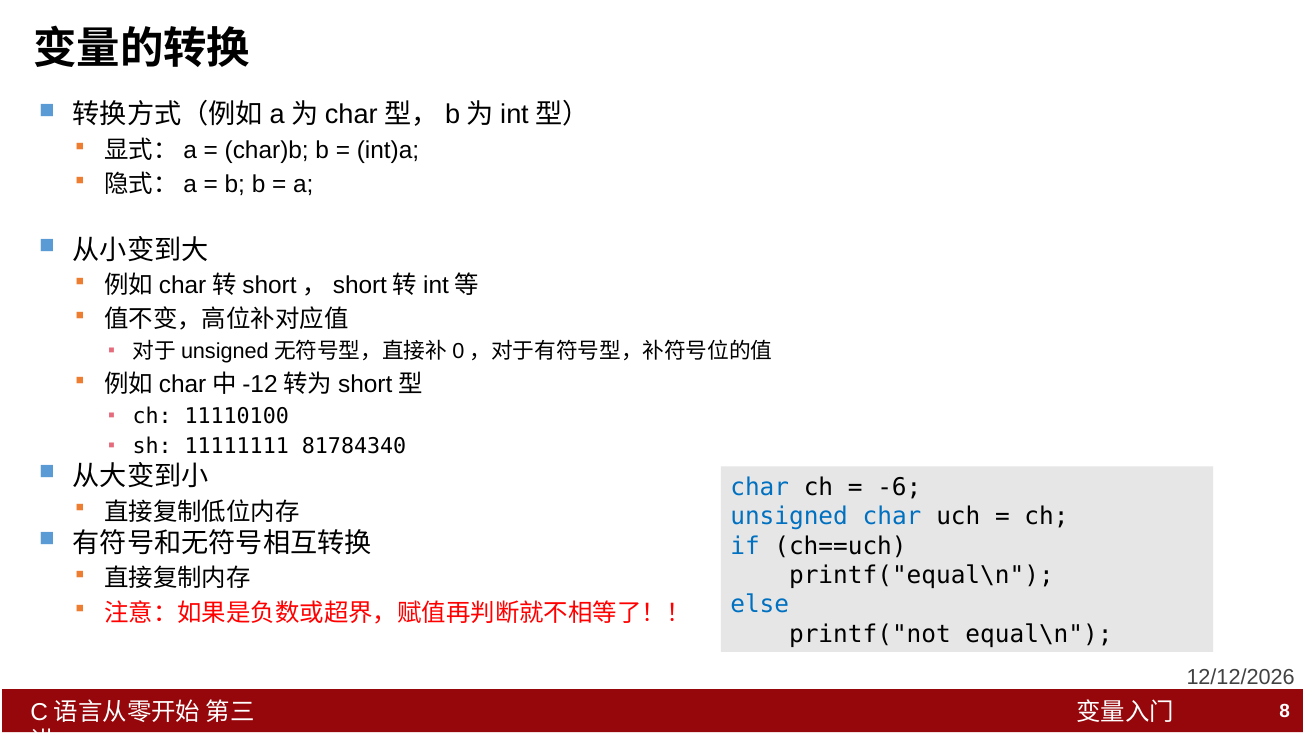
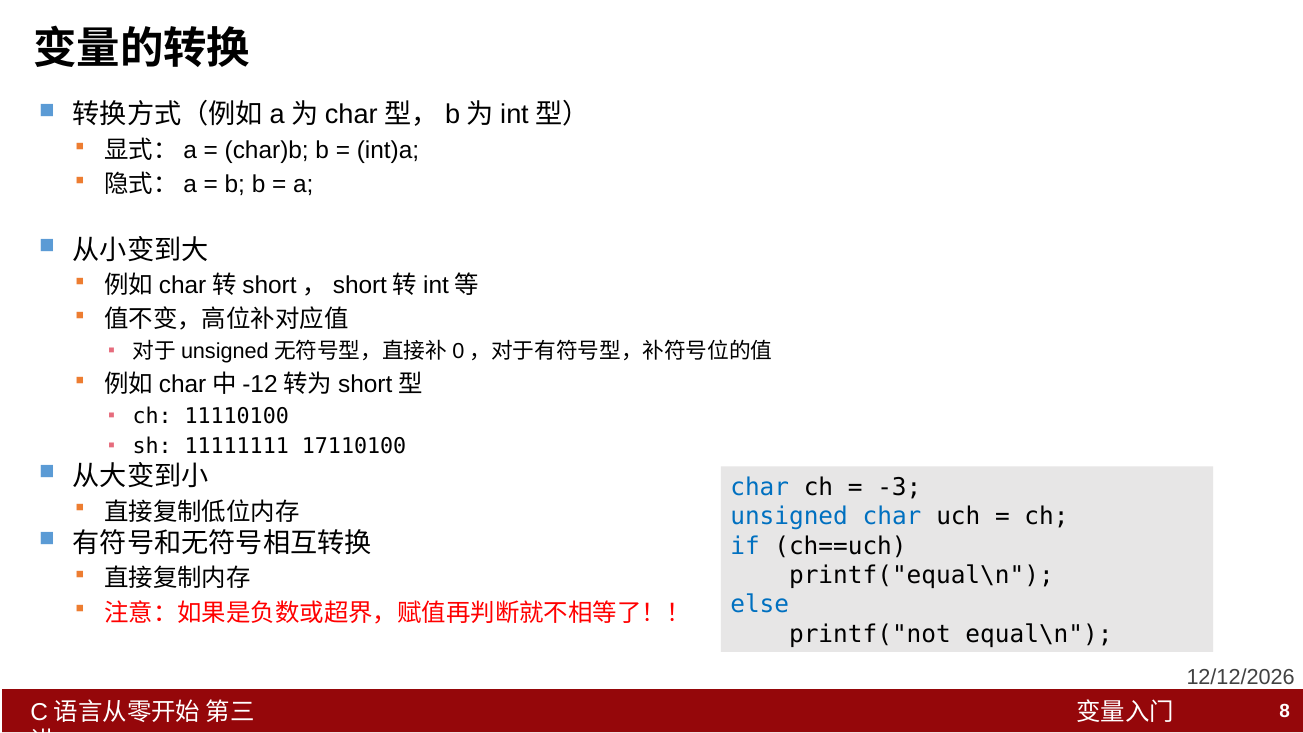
81784340: 81784340 -> 17110100
-6: -6 -> -3
